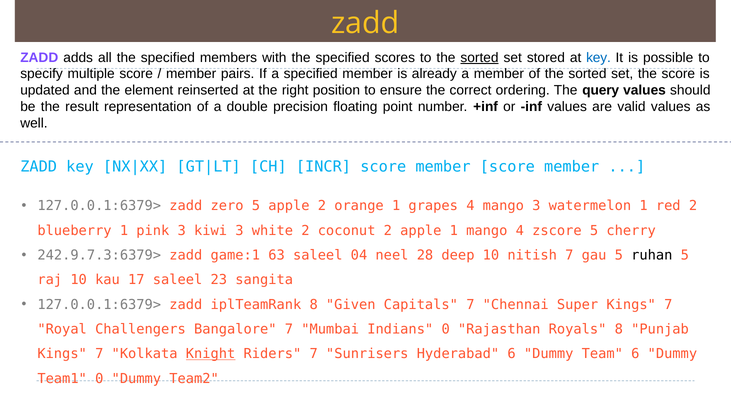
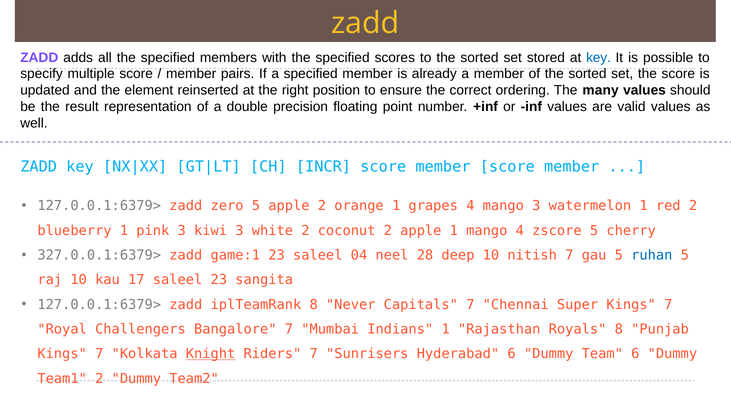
sorted at (480, 58) underline: present -> none
query: query -> many
242.9.7.3:6379>: 242.9.7.3:6379> -> 327.0.0.1:6379>
game:1 63: 63 -> 23
ruhan colour: black -> blue
Given: Given -> Never
Indians 0: 0 -> 1
Team1 0: 0 -> 2
